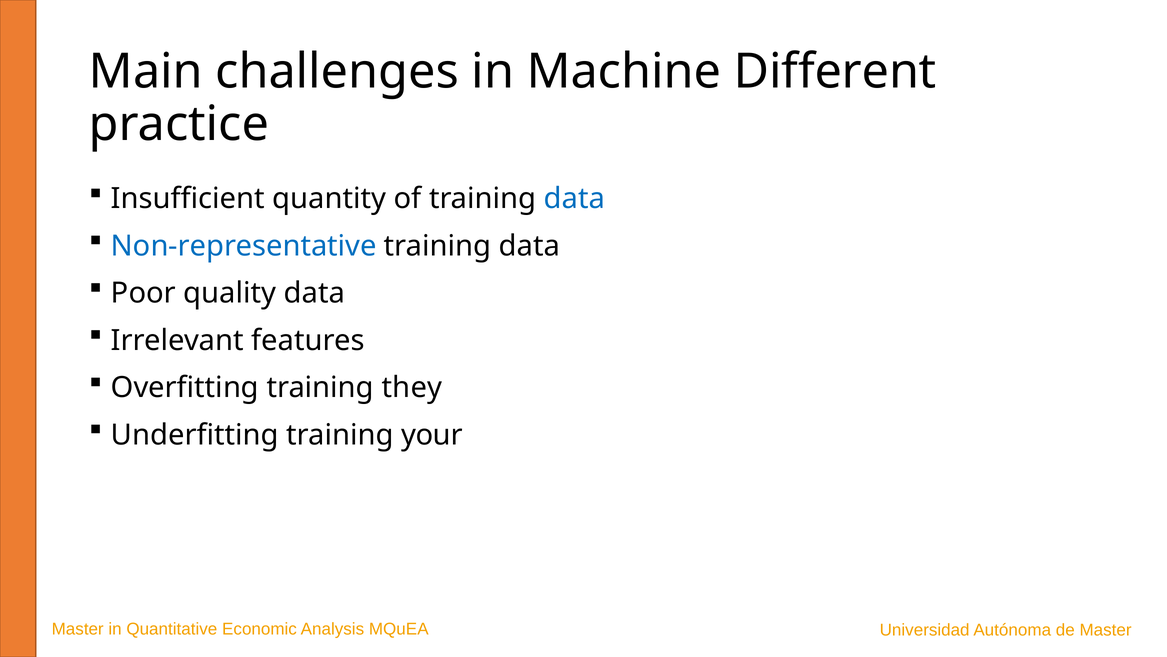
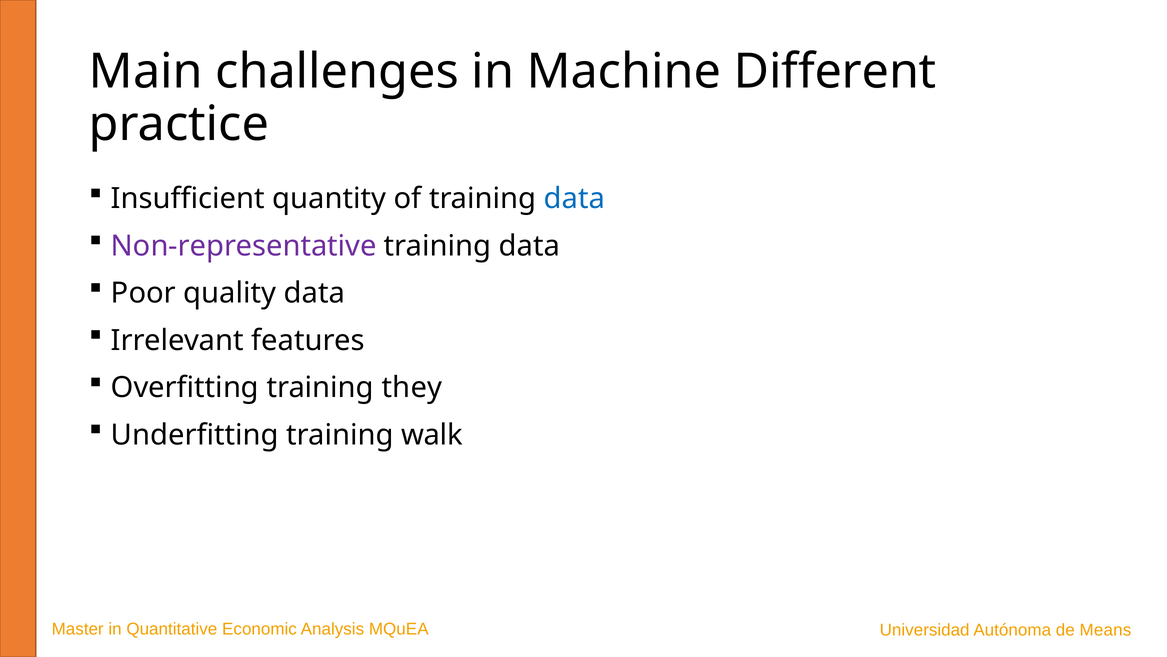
Non-representative colour: blue -> purple
your: your -> walk
de Master: Master -> Means
